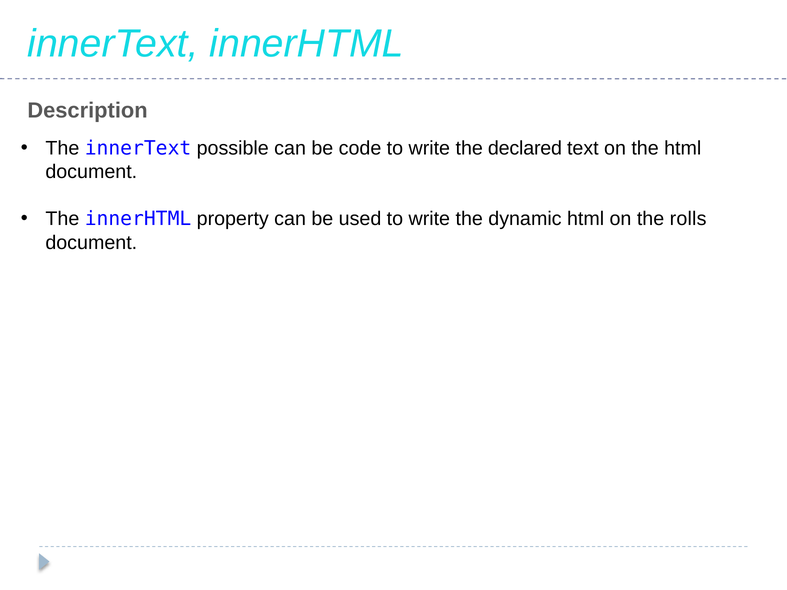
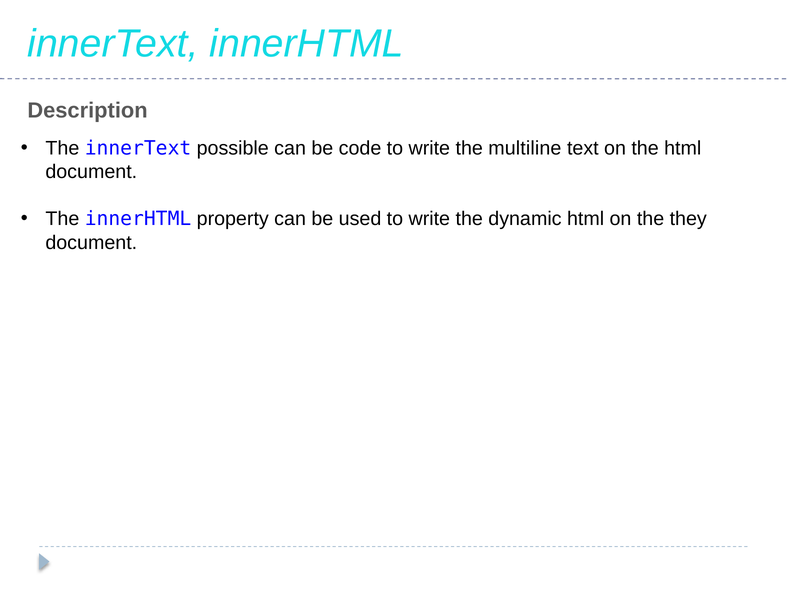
declared: declared -> multiline
rolls: rolls -> they
